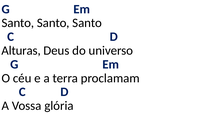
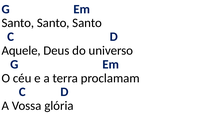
Alturas: Alturas -> Aquele
